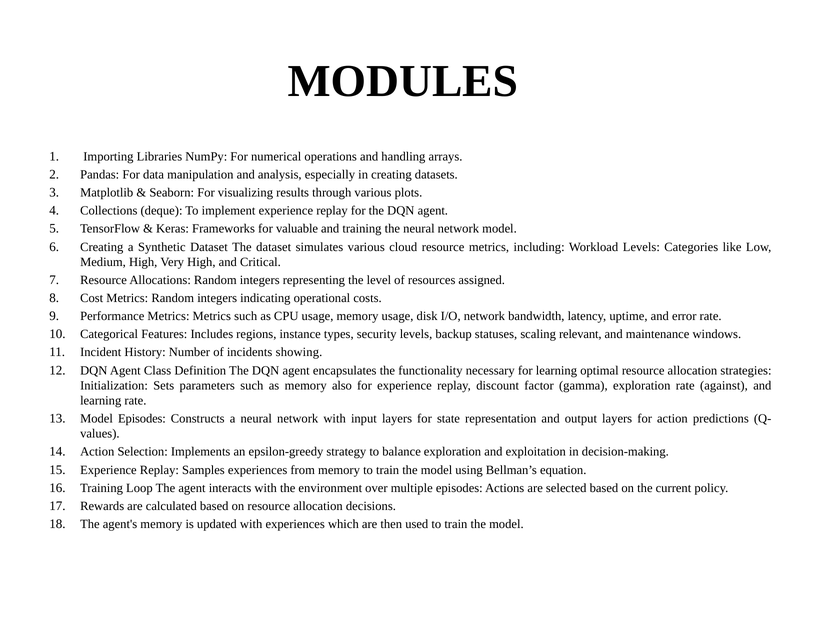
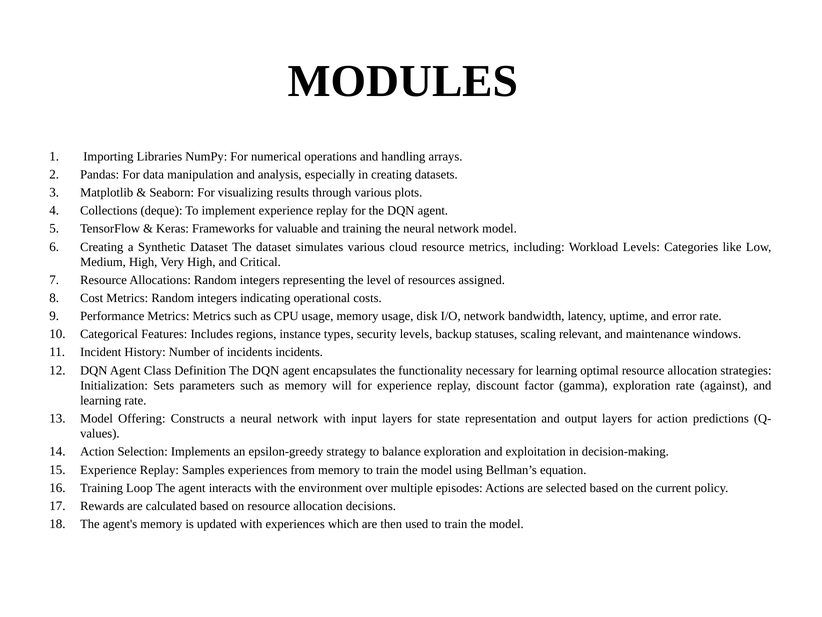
incidents showing: showing -> incidents
also: also -> will
Model Episodes: Episodes -> Offering
